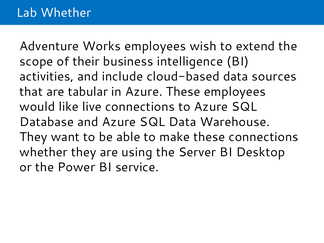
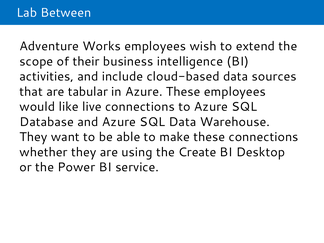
Lab Whether: Whether -> Between
Server: Server -> Create
